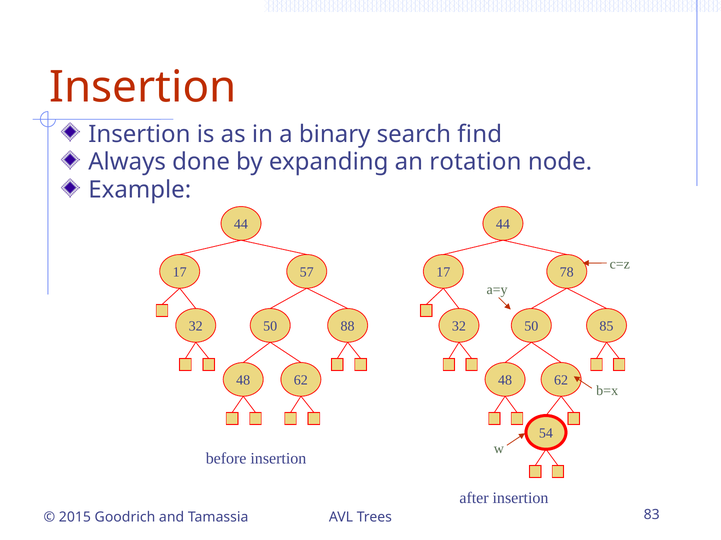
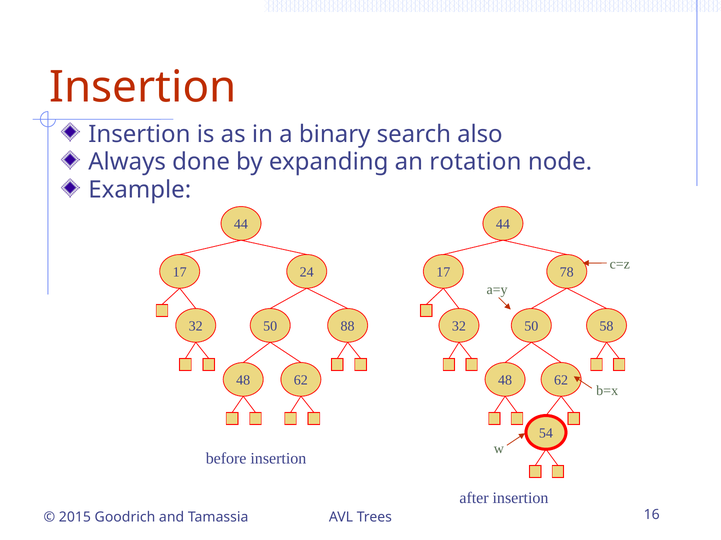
find: find -> also
57: 57 -> 24
85: 85 -> 58
83: 83 -> 16
